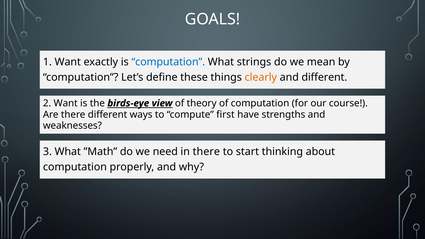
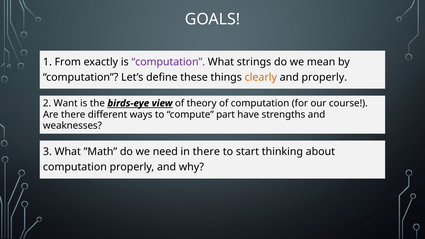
1 Want: Want -> From
computation at (168, 62) colour: blue -> purple
and different: different -> properly
first: first -> part
